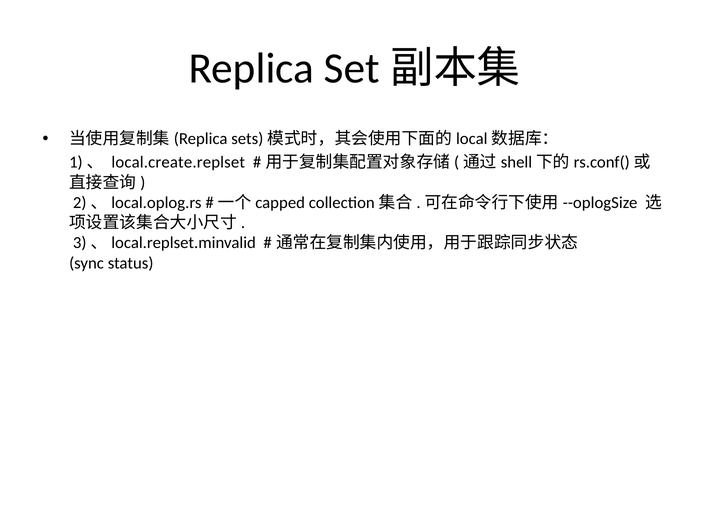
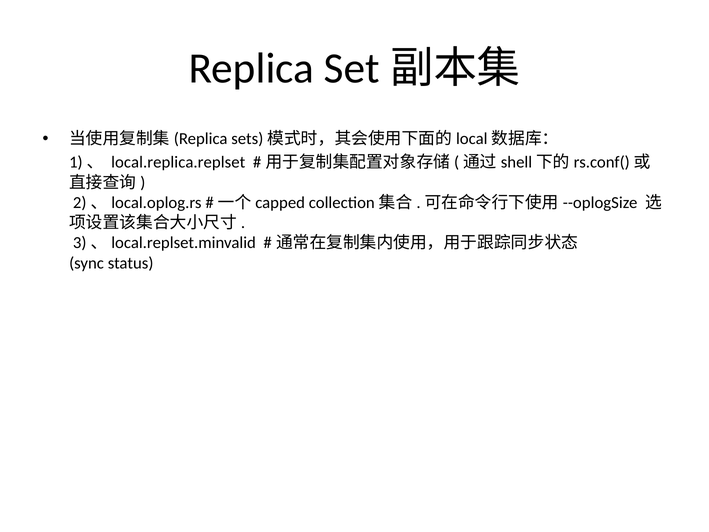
local.create.replset: local.create.replset -> local.replica.replset
